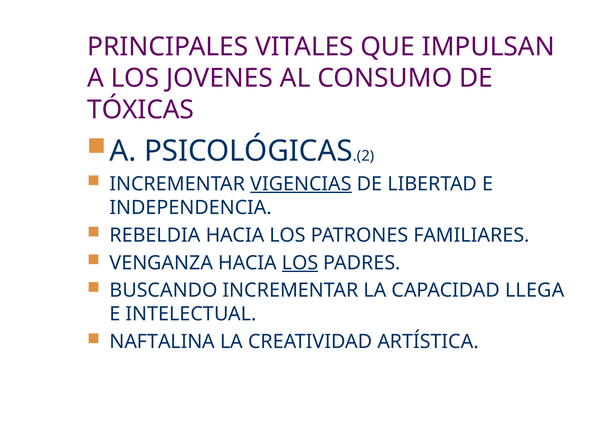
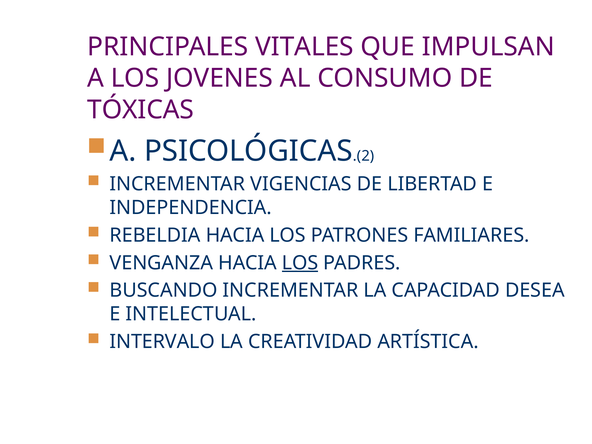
VIGENCIAS underline: present -> none
LLEGA: LLEGA -> DESEA
NAFTALINA: NAFTALINA -> INTERVALO
